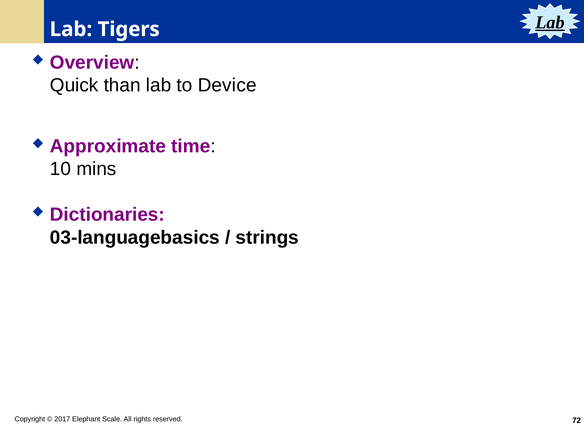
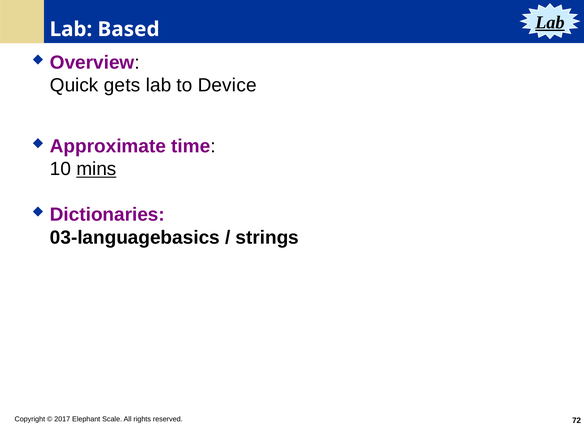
Tigers: Tigers -> Based
than: than -> gets
mins underline: none -> present
